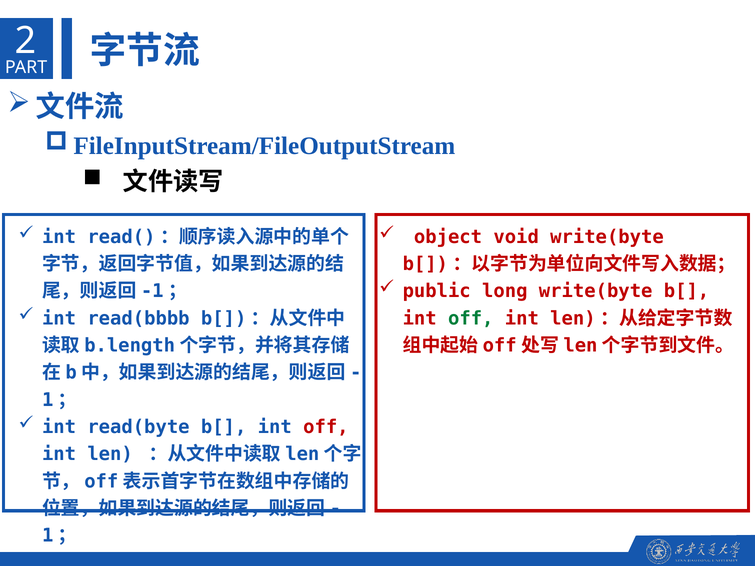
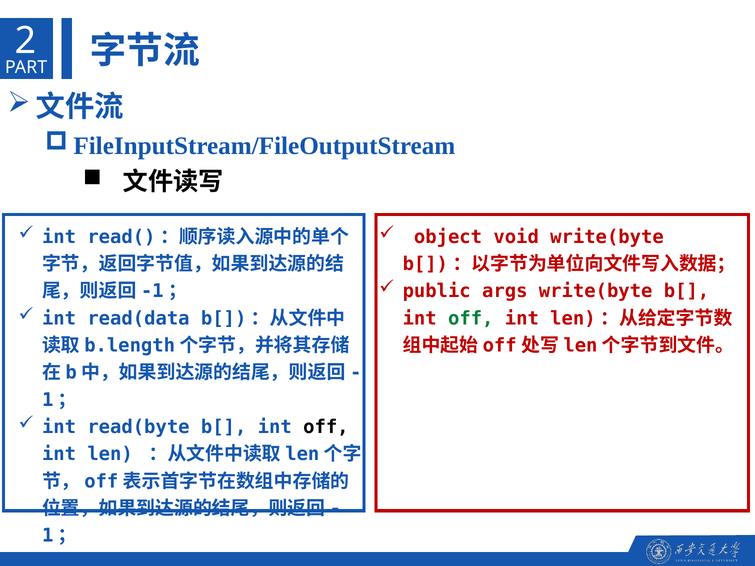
long: long -> args
read(bbbb: read(bbbb -> read(data
off at (326, 427) colour: red -> black
